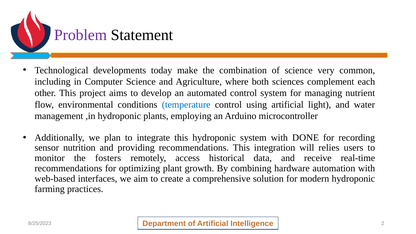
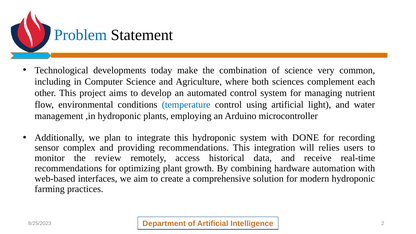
Problem colour: purple -> blue
nutrition: nutrition -> complex
fosters: fosters -> review
